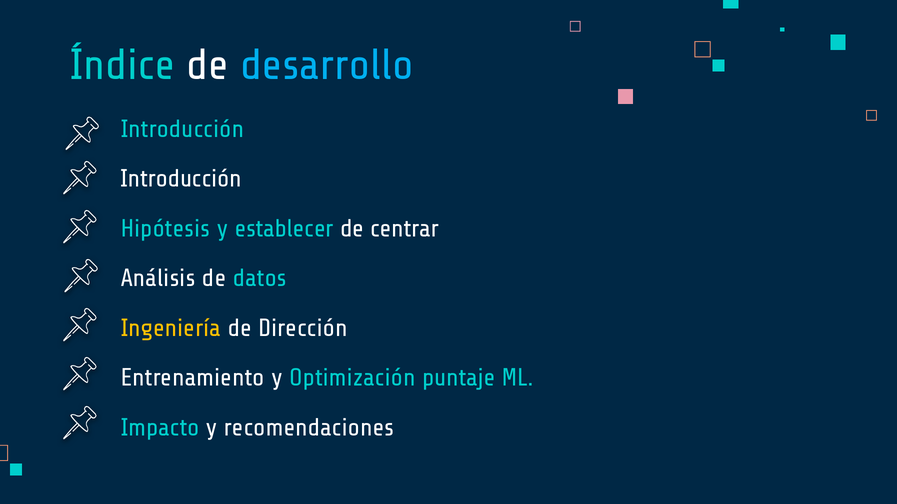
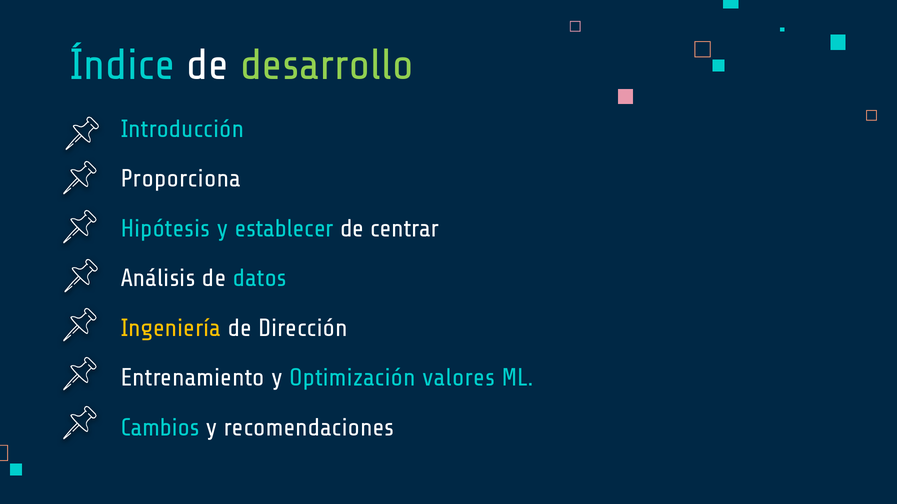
desarrollo colour: light blue -> light green
Introducción at (181, 179): Introducción -> Proporciona
puntaje: puntaje -> valores
Impacto: Impacto -> Cambios
